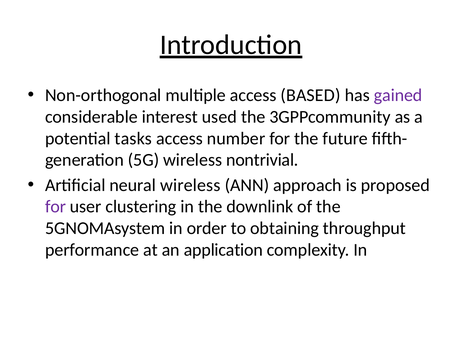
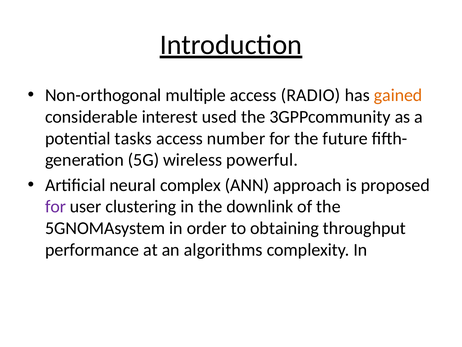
BASED: BASED -> RADIO
gained colour: purple -> orange
nontrivial: nontrivial -> powerful
neural wireless: wireless -> complex
application: application -> algorithms
